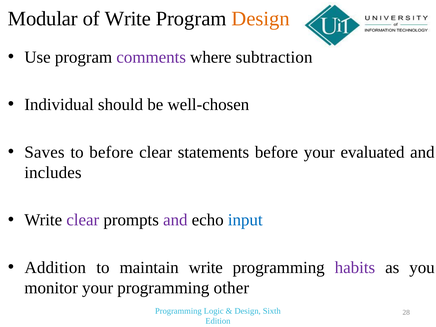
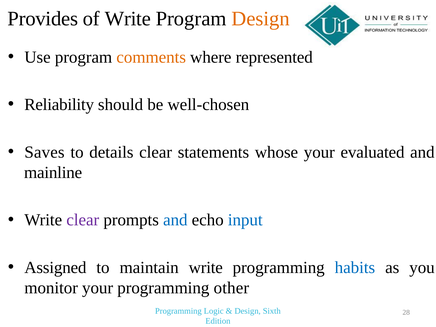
Modular: Modular -> Provides
comments colour: purple -> orange
subtraction: subtraction -> represented
Individual: Individual -> Reliability
to before: before -> details
statements before: before -> whose
includes: includes -> mainline
and at (175, 220) colour: purple -> blue
Addition: Addition -> Assigned
habits colour: purple -> blue
